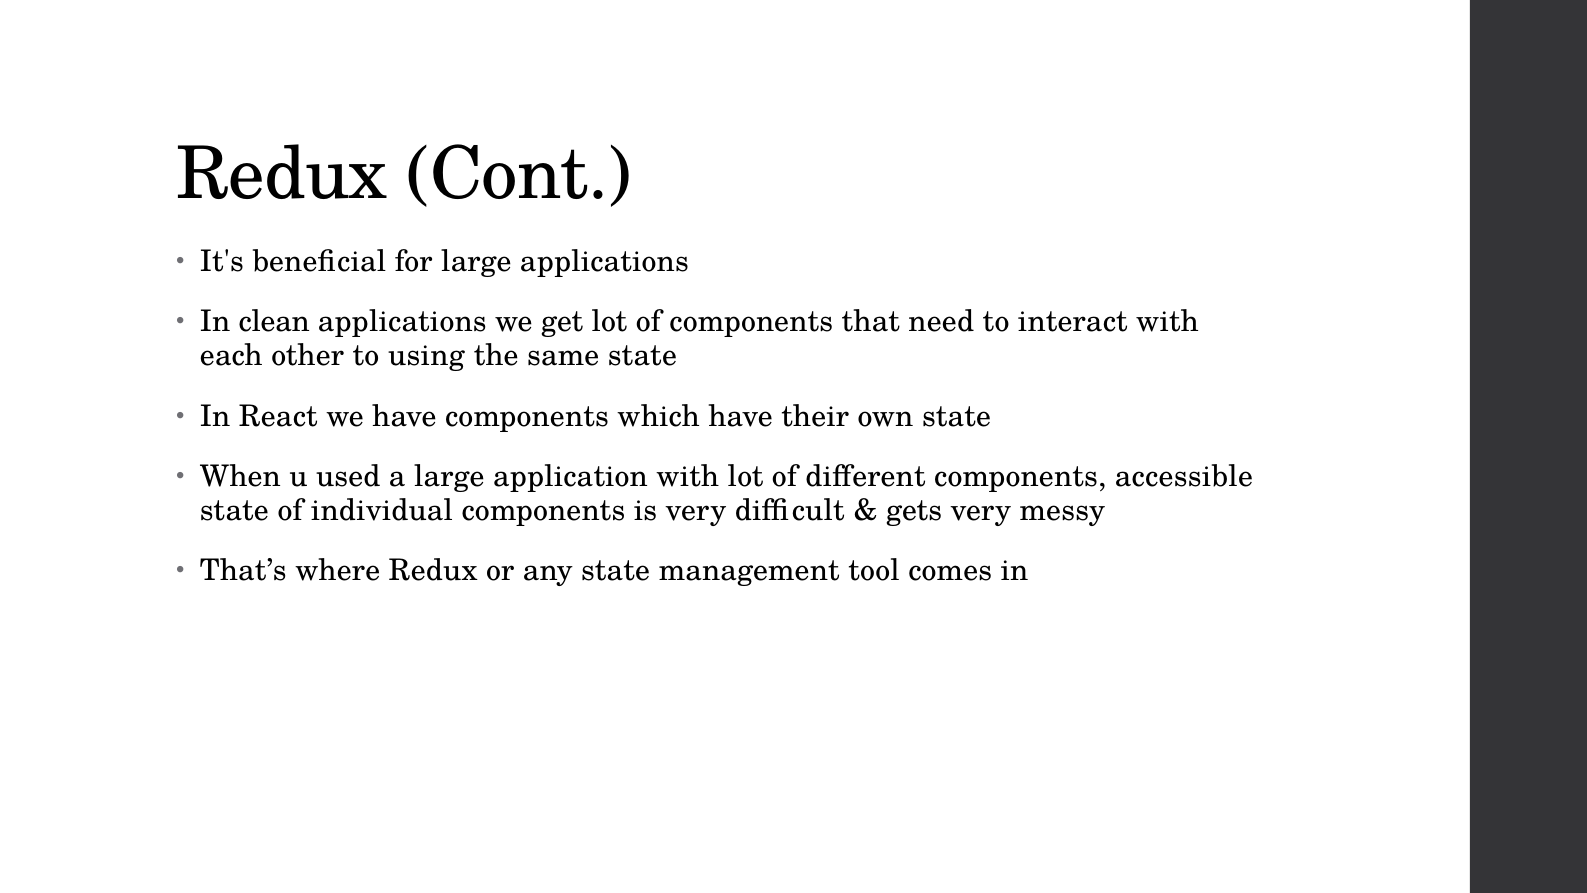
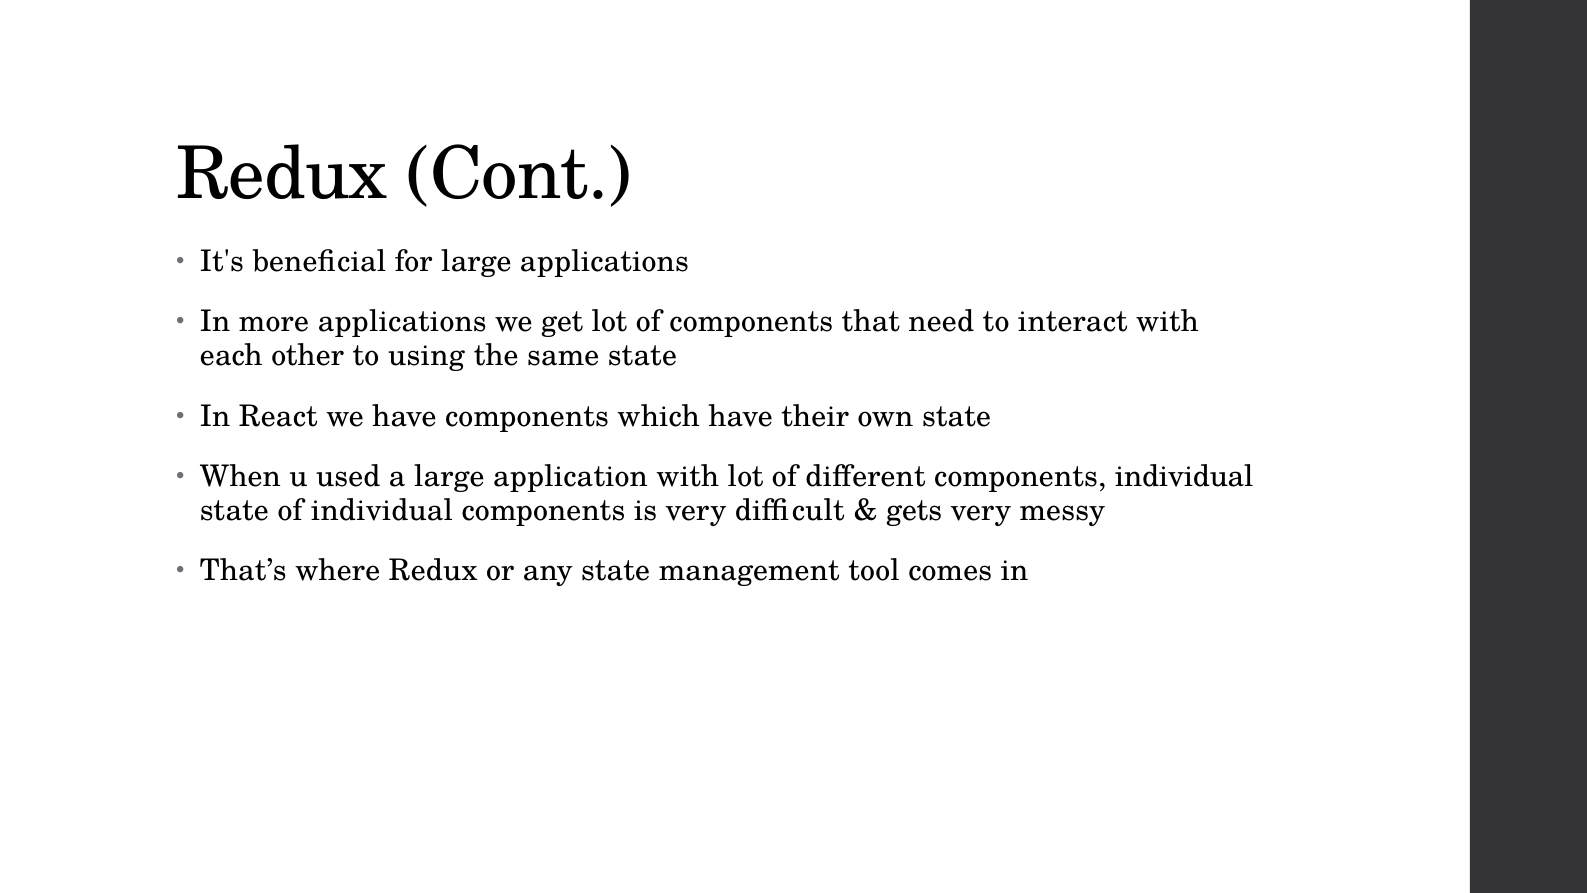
clean: clean -> more
components accessible: accessible -> individual
